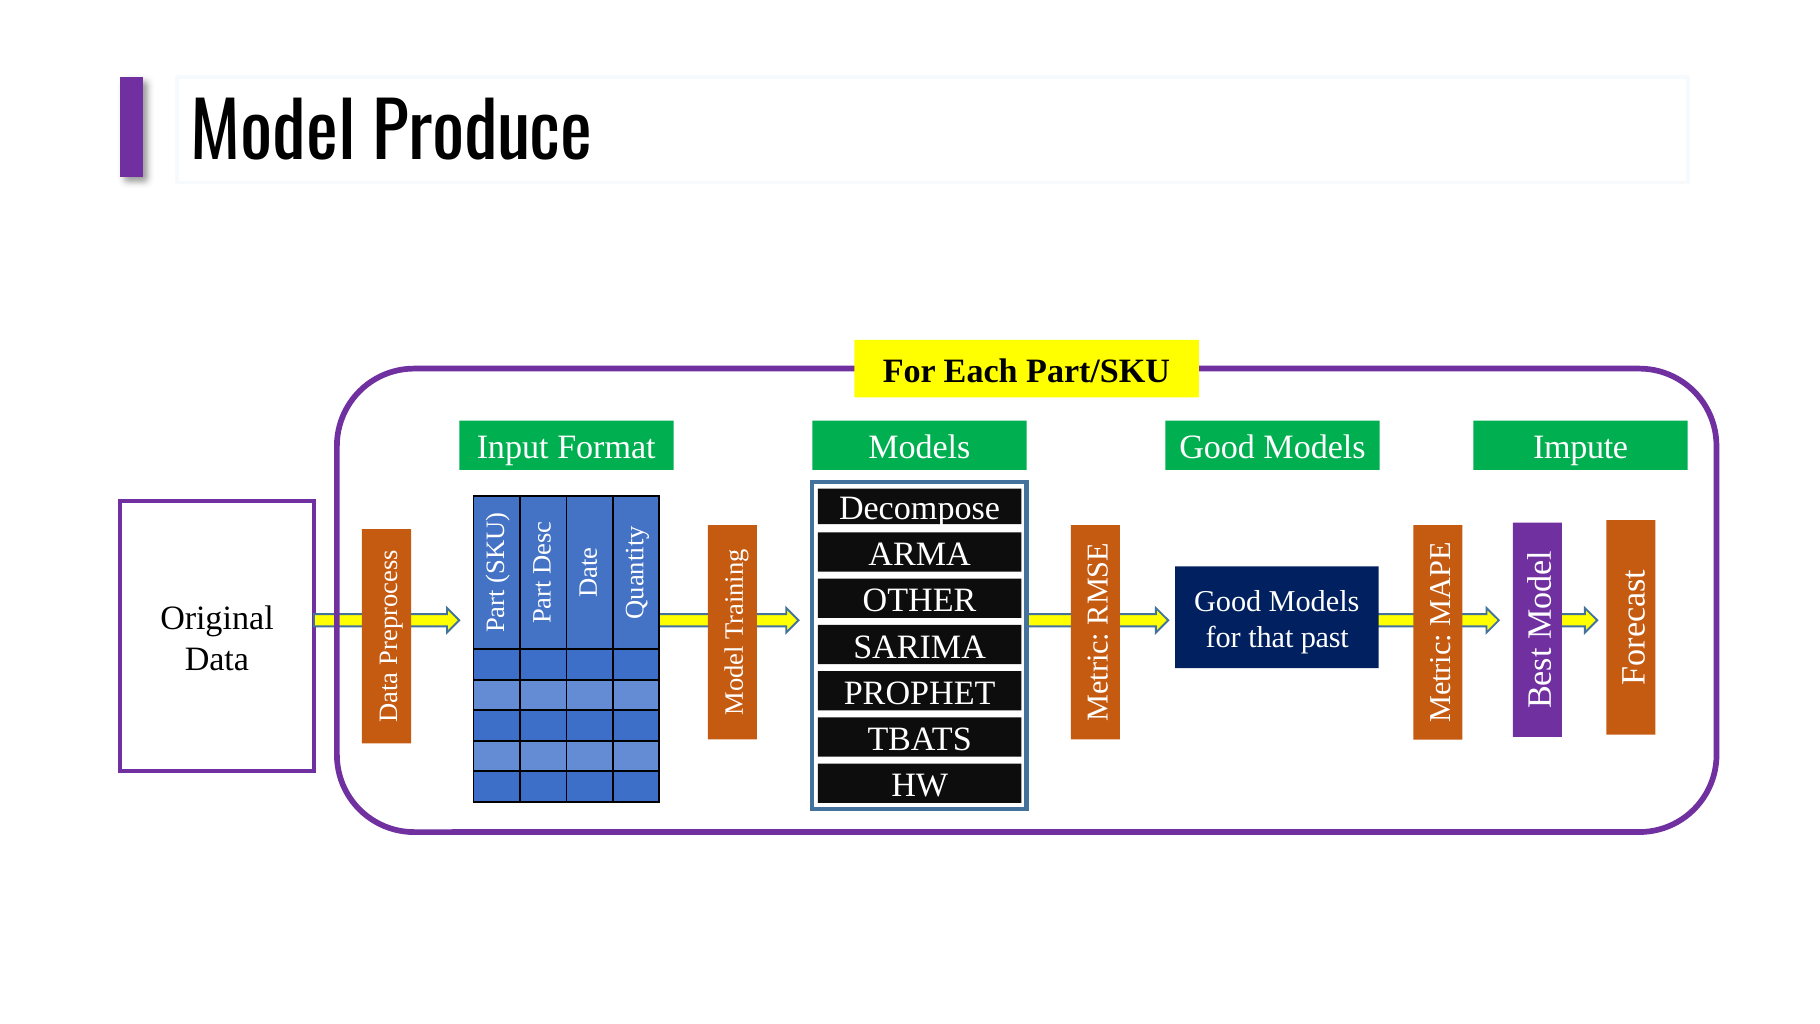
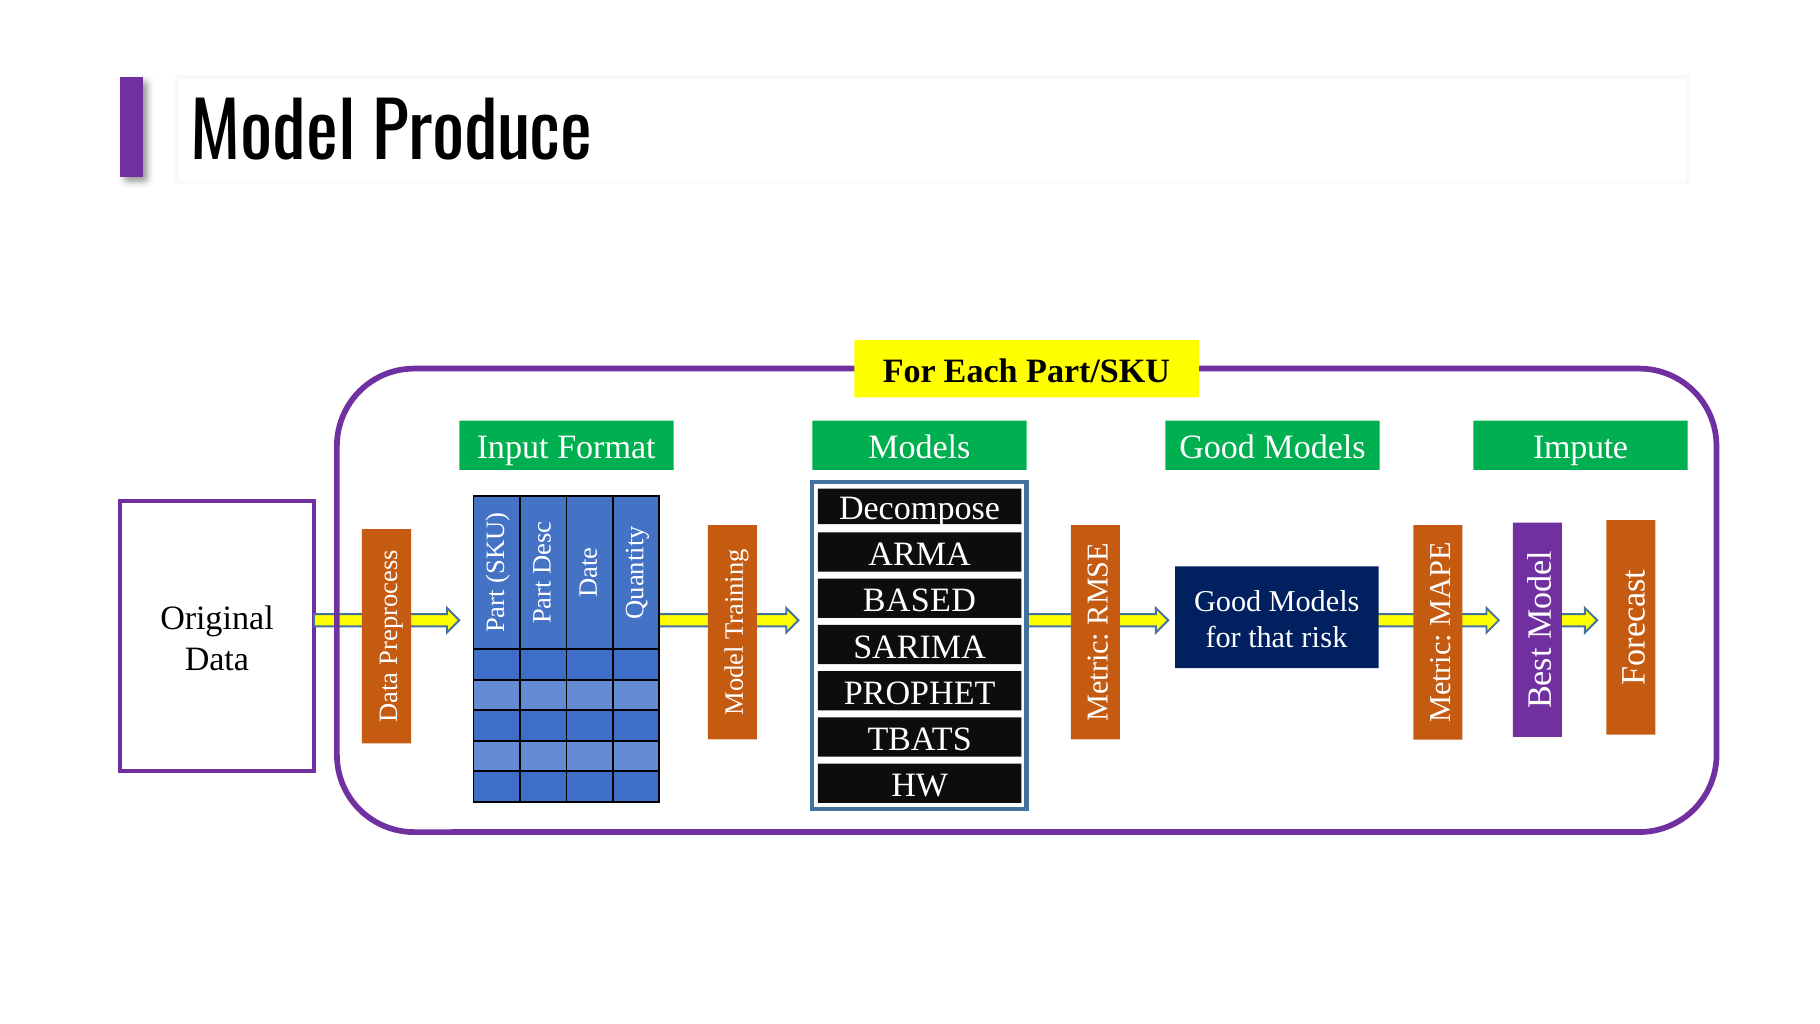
OTHER: OTHER -> BASED
past: past -> risk
